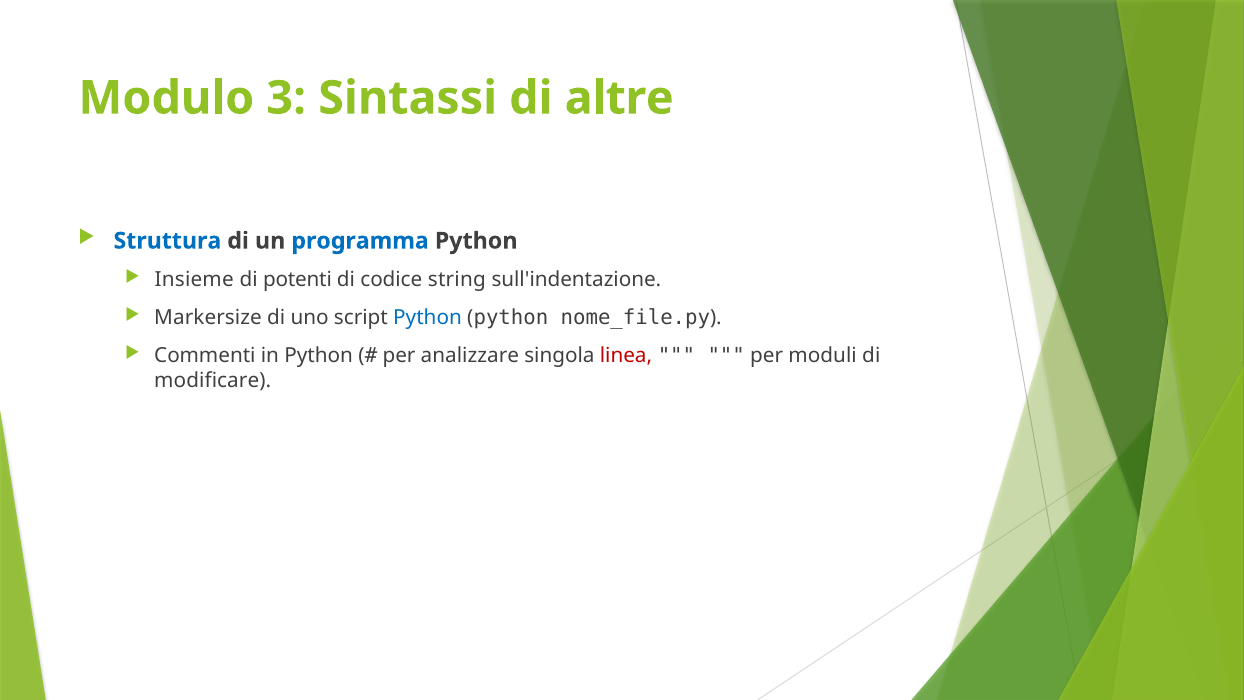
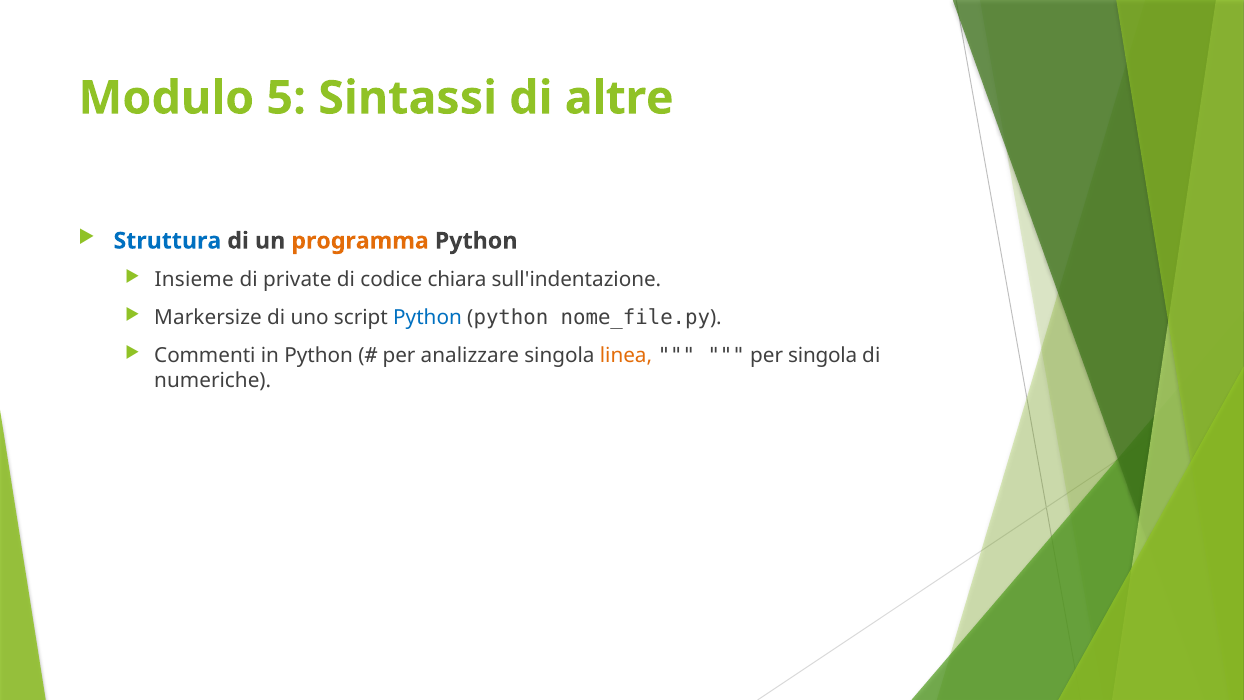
3: 3 -> 5
programma colour: blue -> orange
potenti: potenti -> private
string: string -> chiara
linea colour: red -> orange
per moduli: moduli -> singola
modificare: modificare -> numeriche
